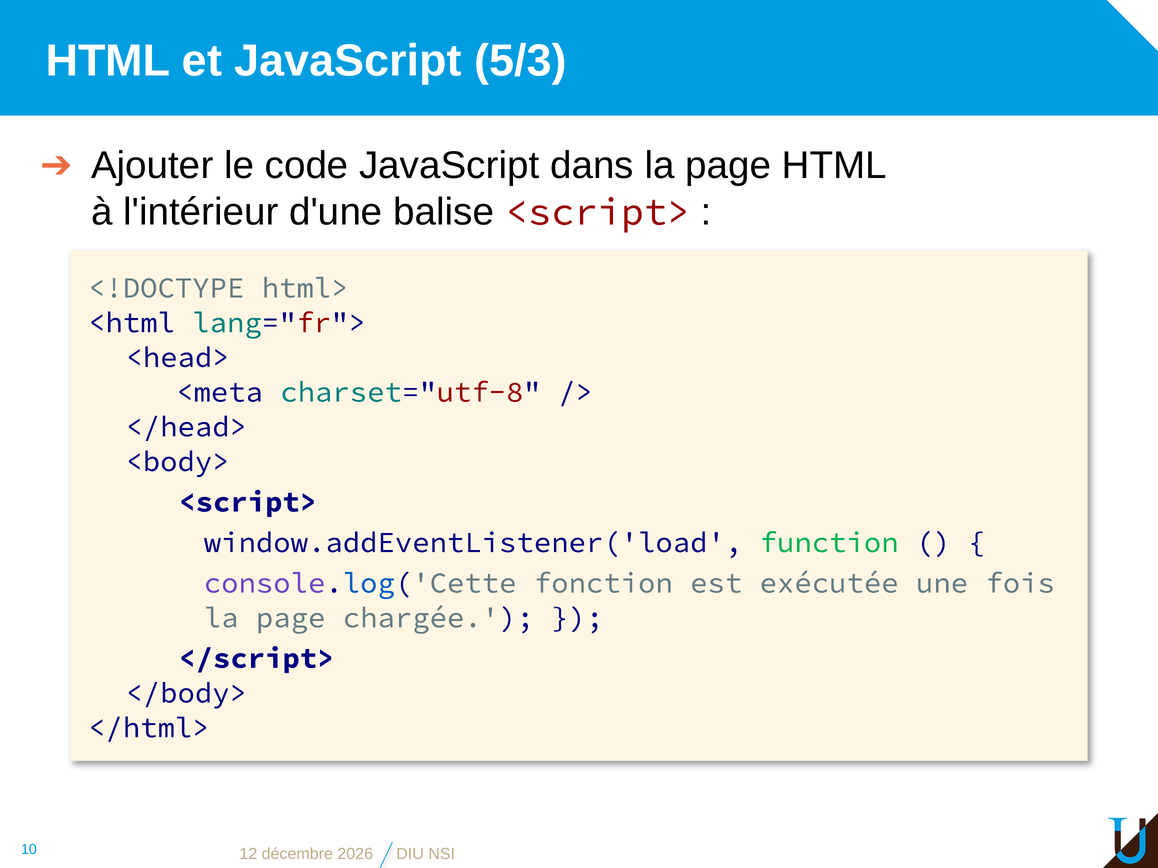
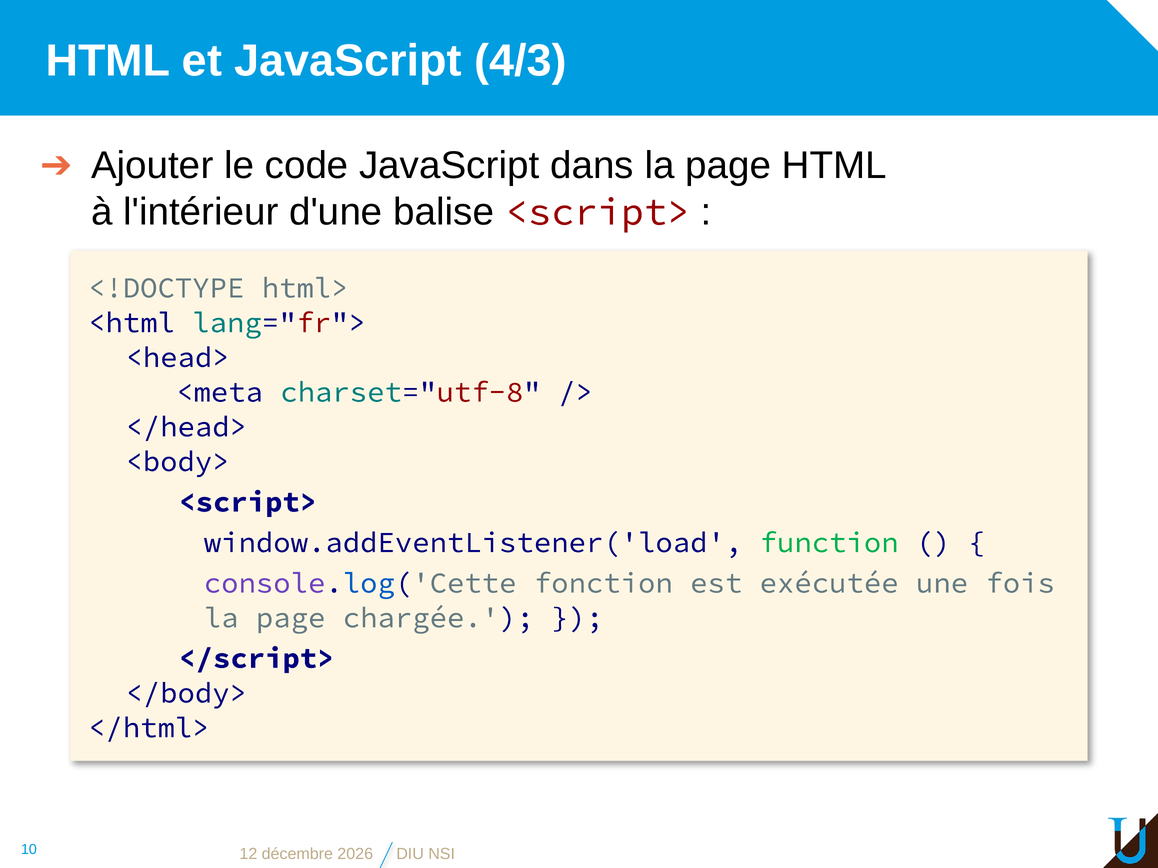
5/3: 5/3 -> 4/3
